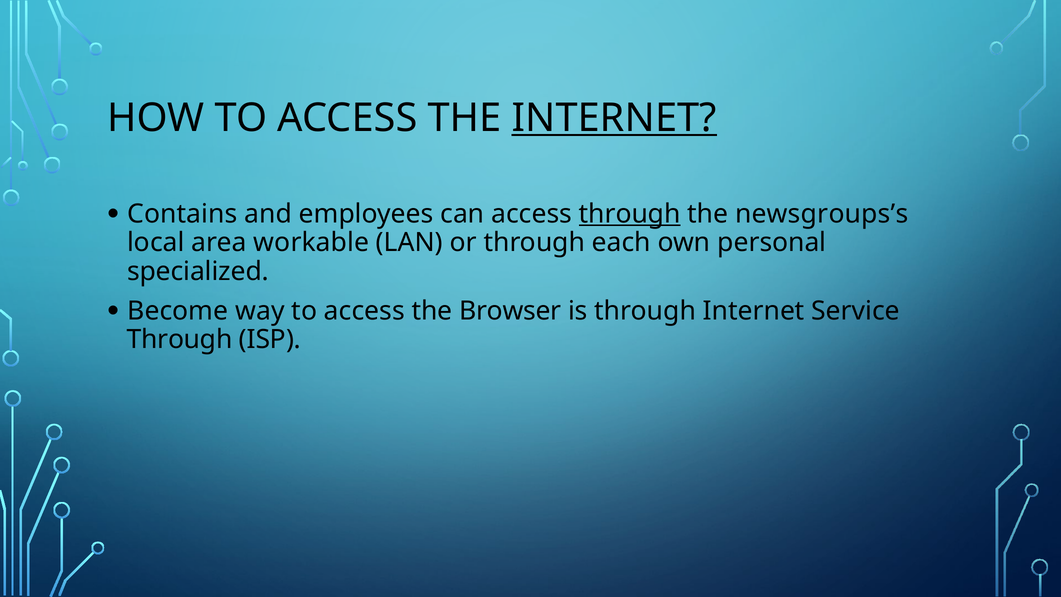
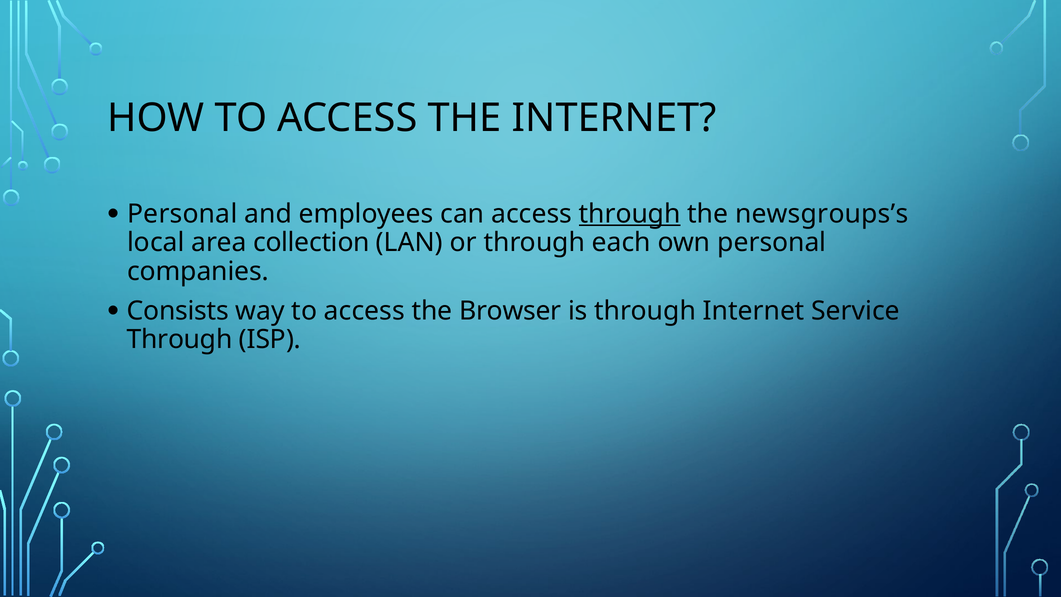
INTERNET at (614, 118) underline: present -> none
Contains at (182, 214): Contains -> Personal
workable: workable -> collection
specialized: specialized -> companies
Become: Become -> Consists
